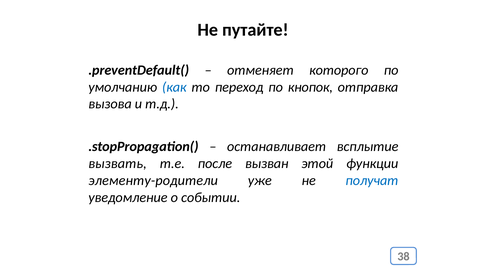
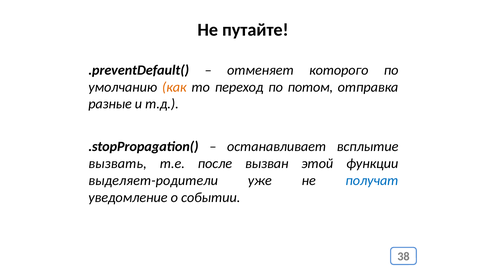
как colour: blue -> orange
кнопок: кнопок -> потом
вызова: вызова -> разные
элементу-родители: элементу-родители -> выделяет-родители
